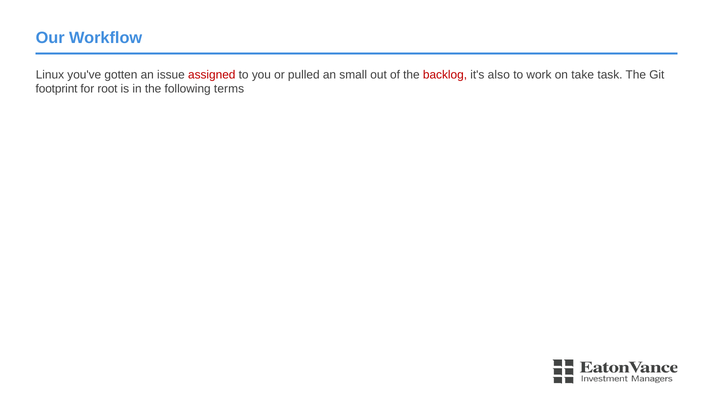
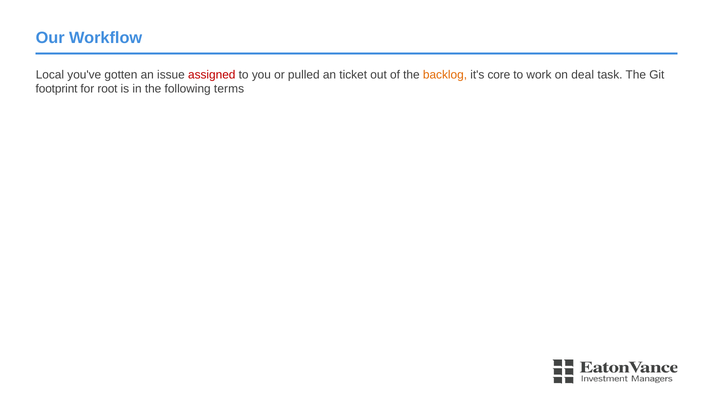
Linux: Linux -> Local
small: small -> ticket
backlog colour: red -> orange
also: also -> core
take: take -> deal
